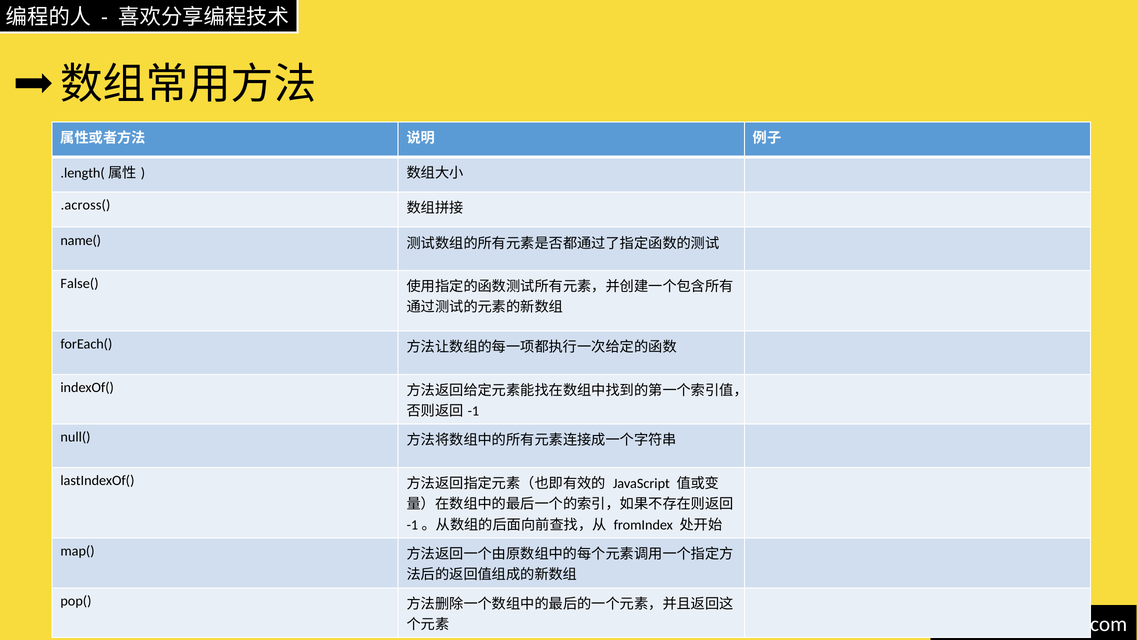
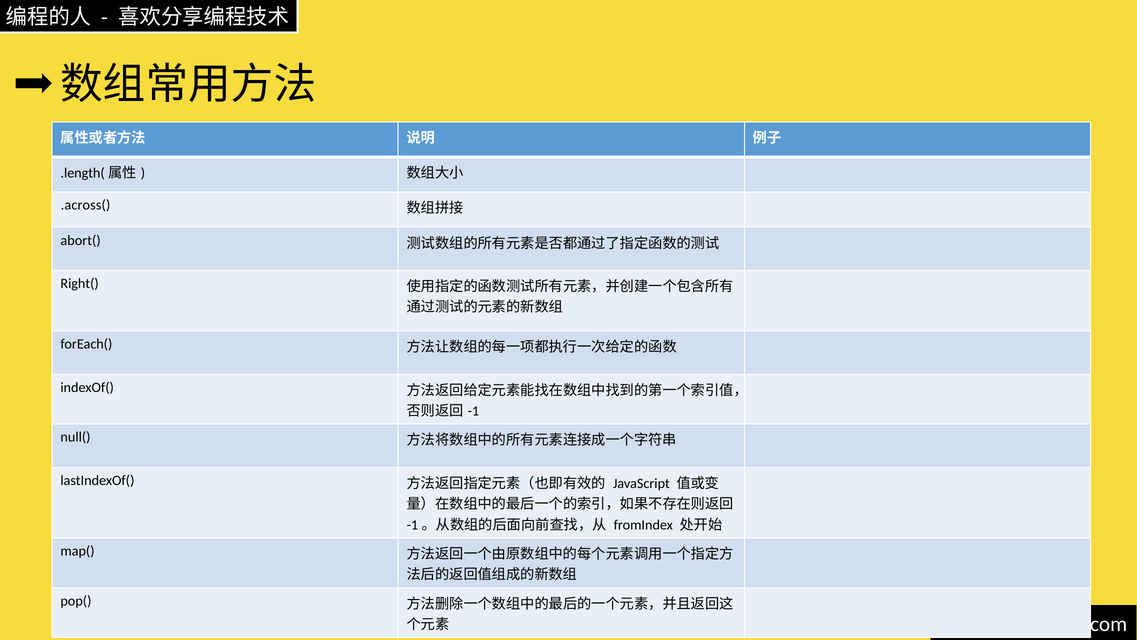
name(: name( -> abort(
False(: False( -> Right(
